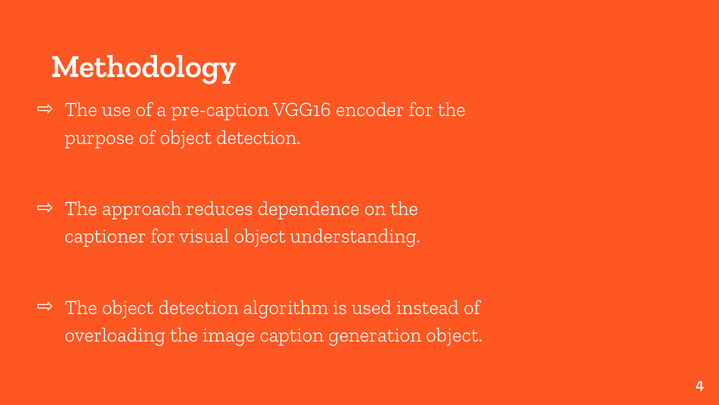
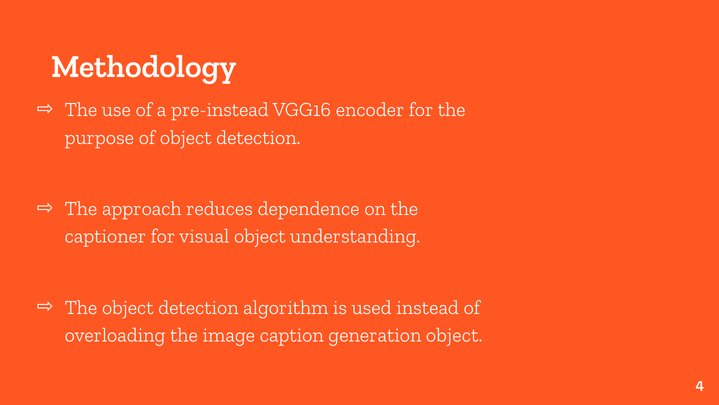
pre-caption: pre-caption -> pre-instead
